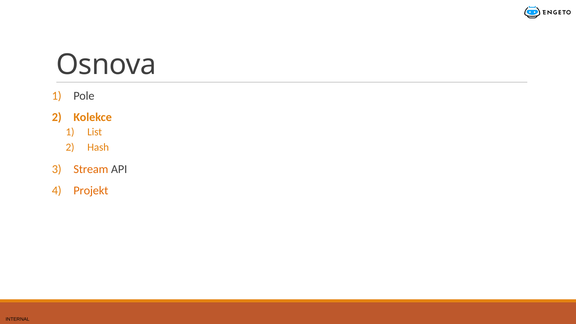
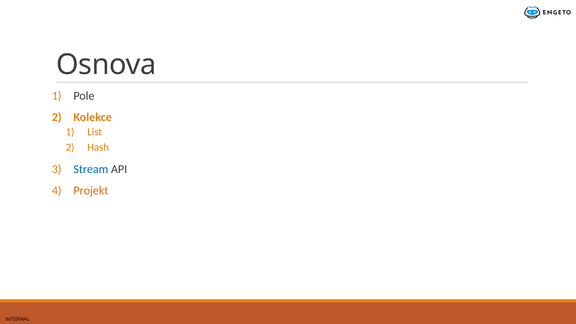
Stream colour: orange -> blue
